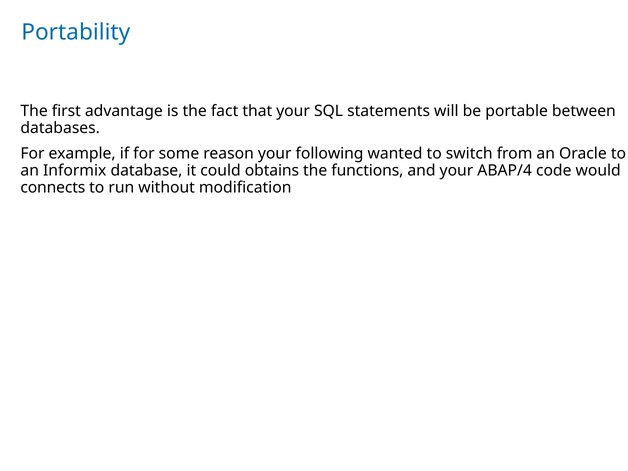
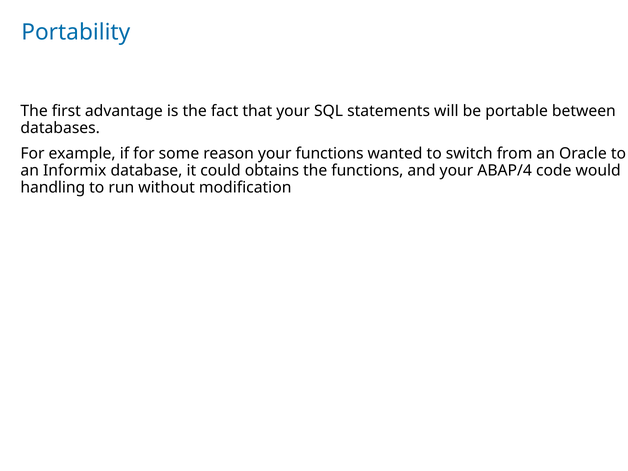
your following: following -> functions
connects: connects -> handling
